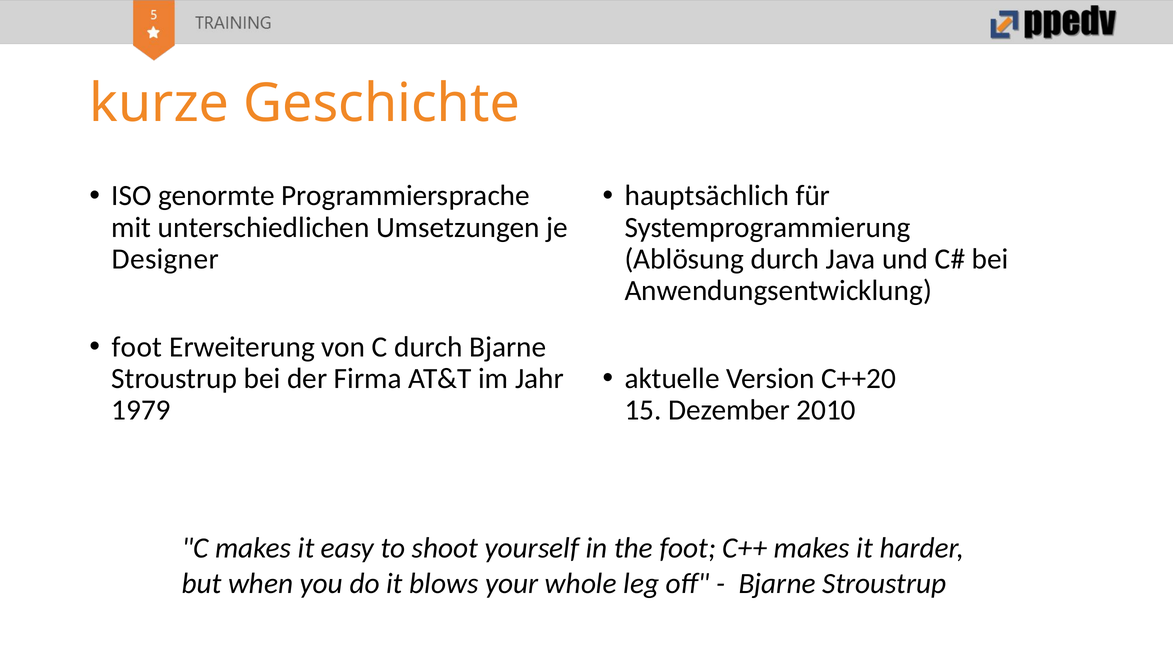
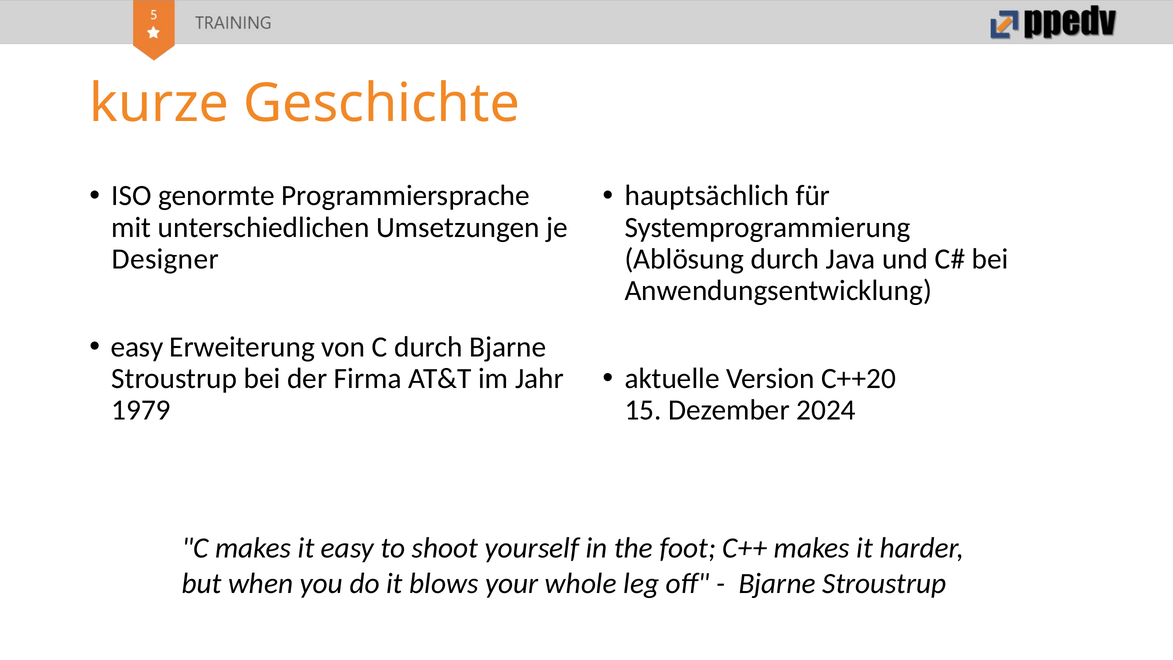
foot at (137, 347): foot -> easy
2010: 2010 -> 2024
